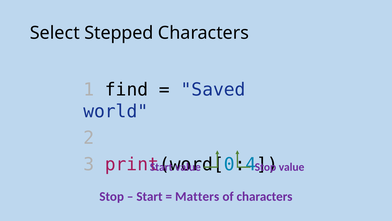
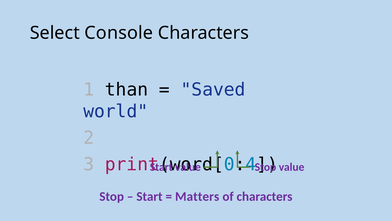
Stepped: Stepped -> Console
find: find -> than
